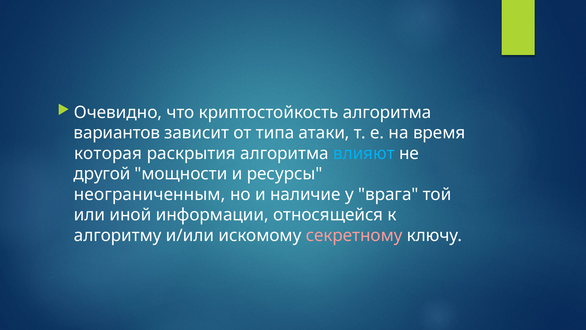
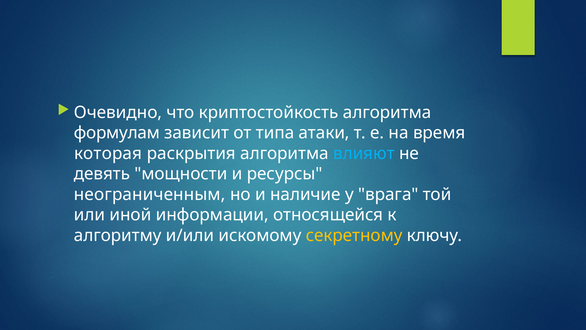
вариантов: вариантов -> формулам
другой: другой -> девять
секретному colour: pink -> yellow
